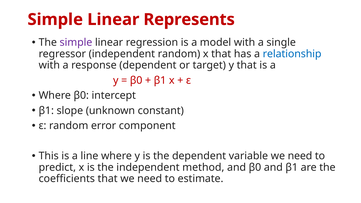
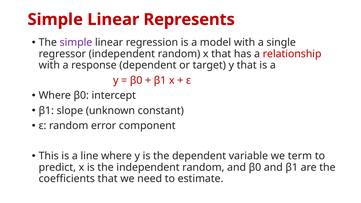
relationship colour: blue -> red
variable we need: need -> term
the independent method: method -> random
